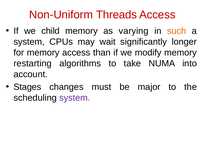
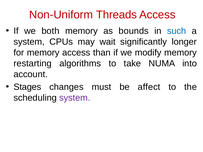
child: child -> both
varying: varying -> bounds
such colour: orange -> blue
major: major -> affect
